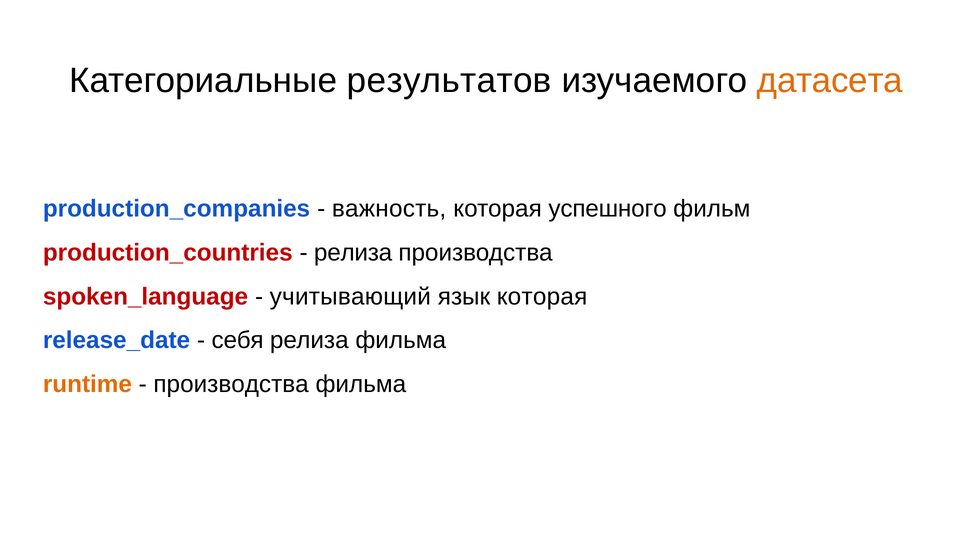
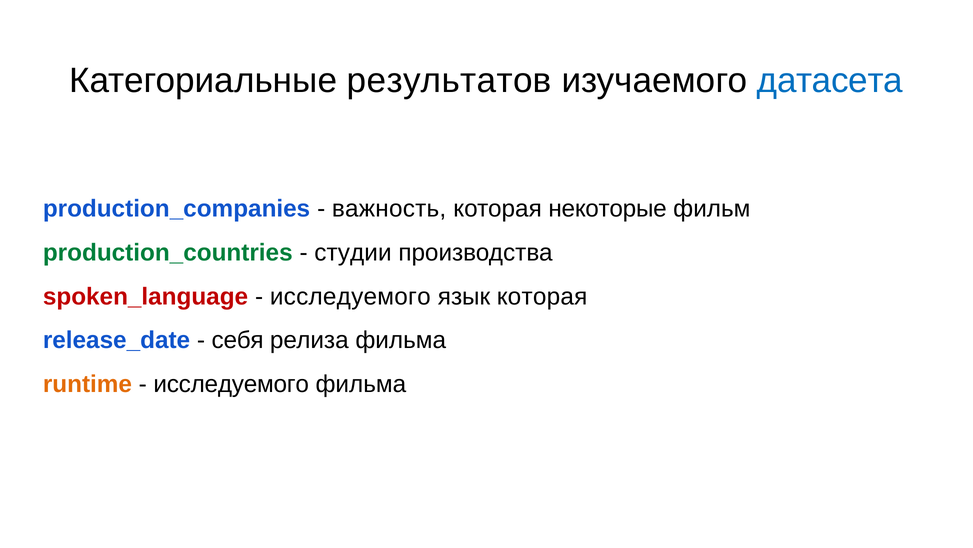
датасета colour: orange -> blue
успешного: успешного -> некоторые
production_countries colour: red -> green
релиза at (353, 252): релиза -> студии
учитывающий at (350, 296): учитывающий -> исследуемого
производства at (231, 384): производства -> исследуемого
